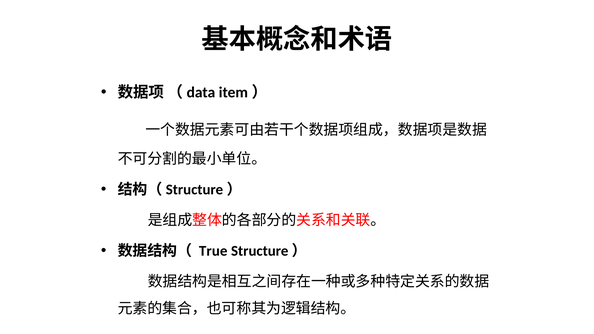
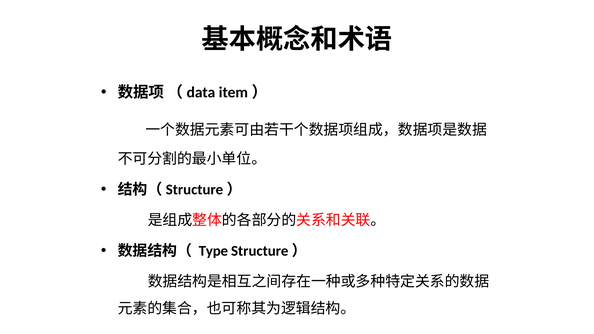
True: True -> Type
